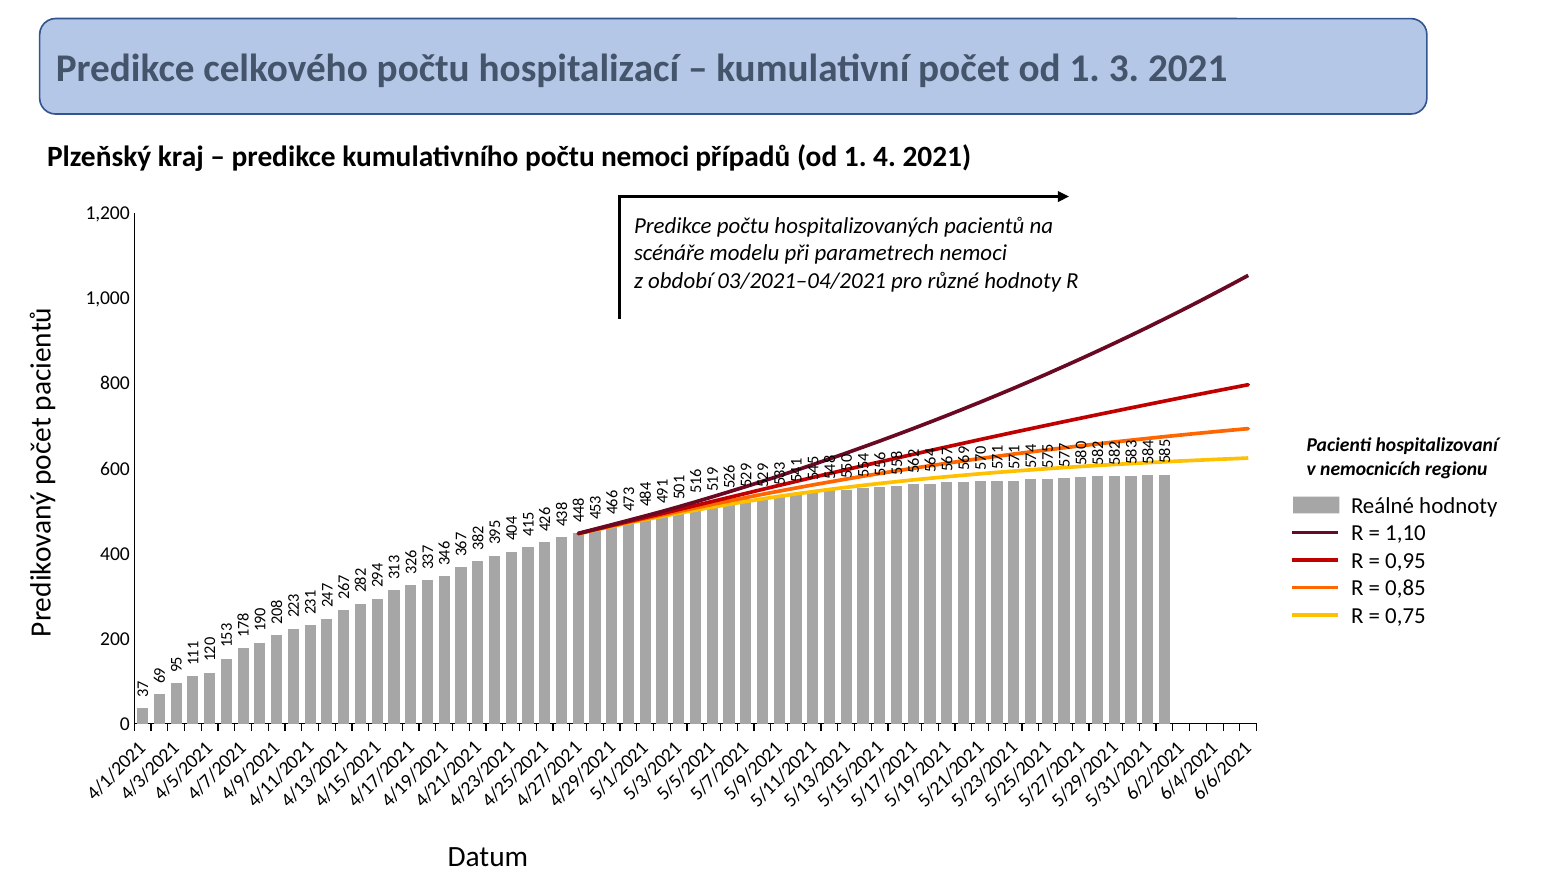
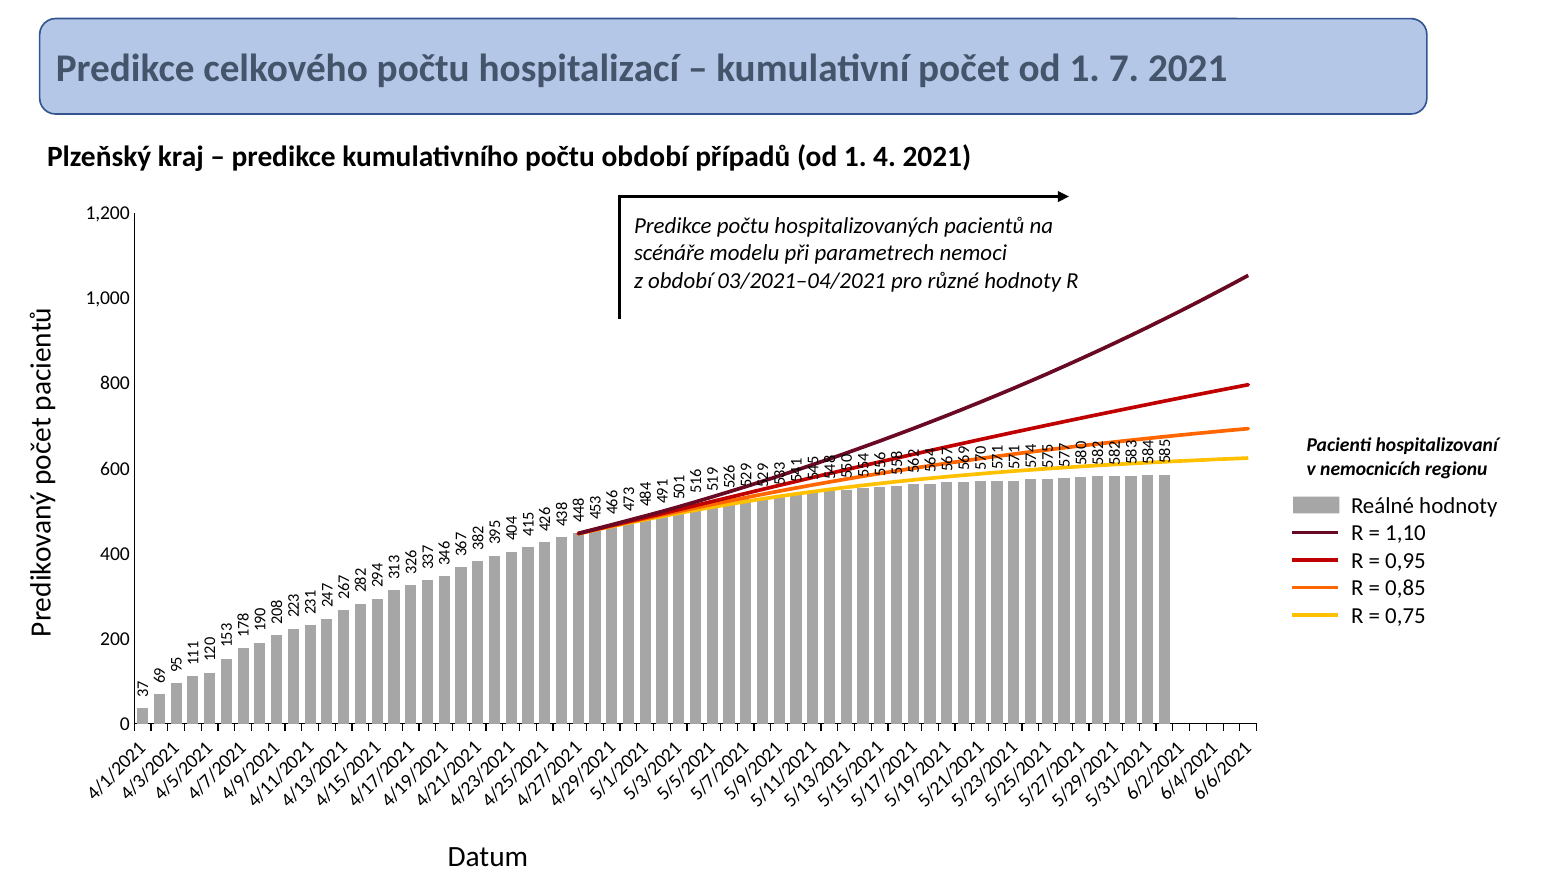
od 1 3: 3 -> 7
počtu nemoci: nemoci -> období
